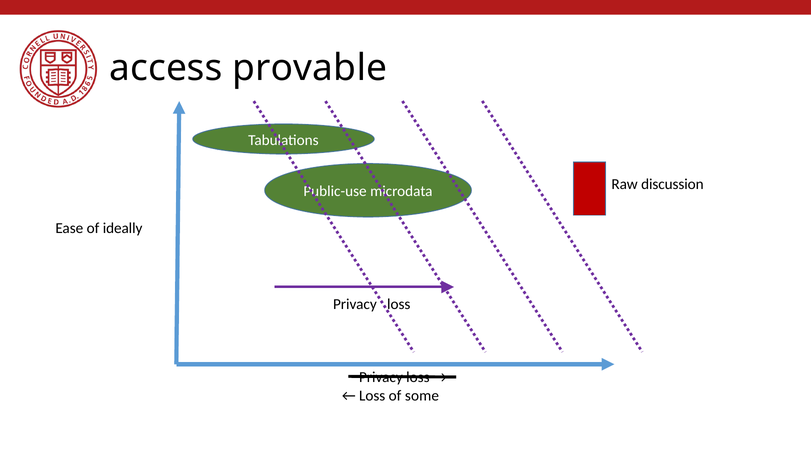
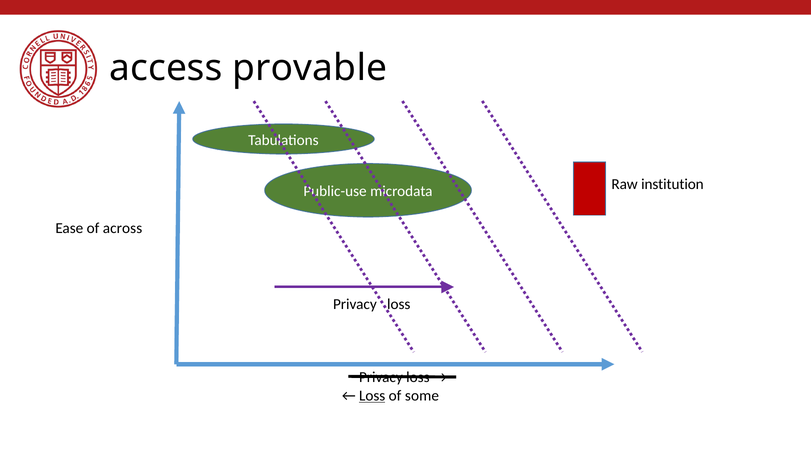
discussion: discussion -> institution
ideally: ideally -> across
Loss at (372, 396) underline: none -> present
